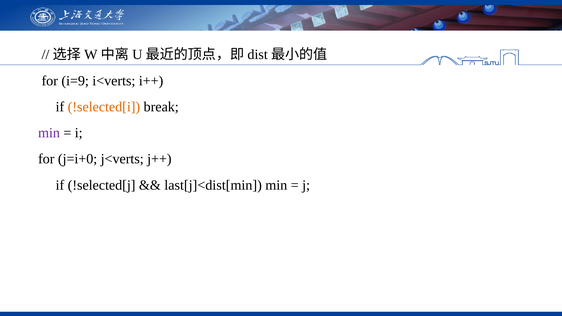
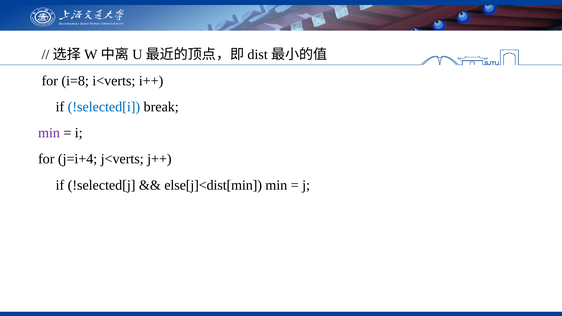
i=9: i=9 -> i=8
!selected[i colour: orange -> blue
j=i+0: j=i+0 -> j=i+4
last[j]<dist[min: last[j]<dist[min -> else[j]<dist[min
